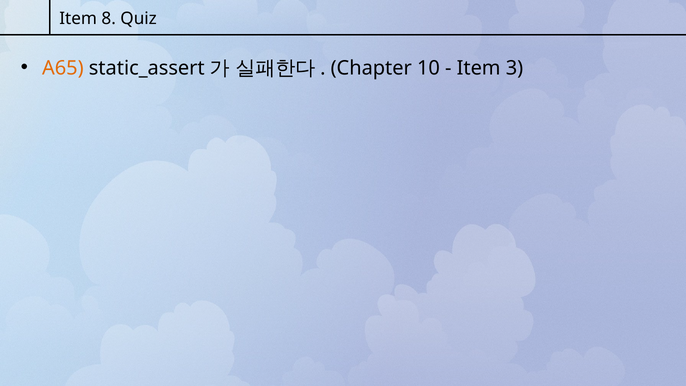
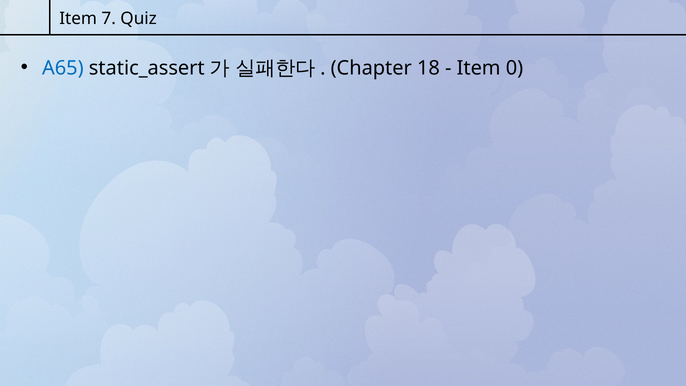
8: 8 -> 7
A65 colour: orange -> blue
10: 10 -> 18
3: 3 -> 0
